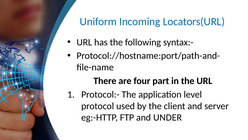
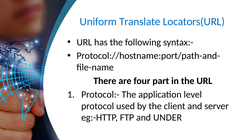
Incoming: Incoming -> Translate
